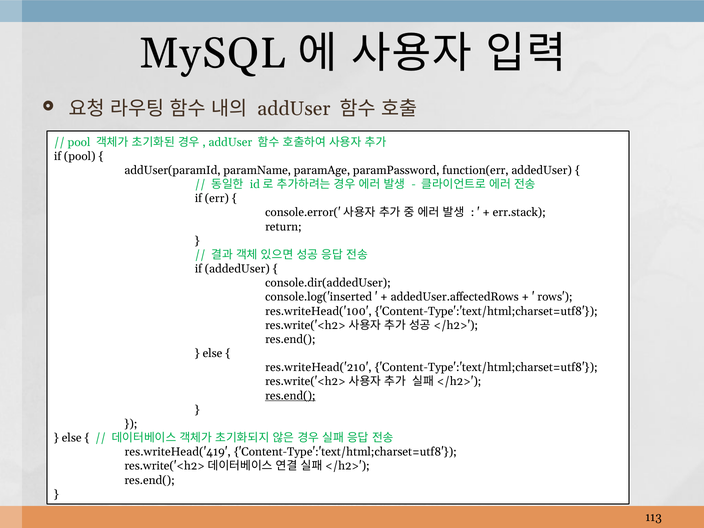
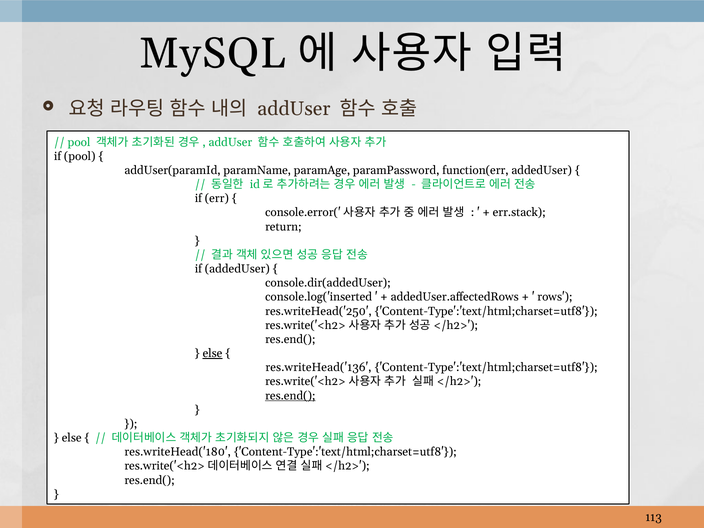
res.writeHead('100: res.writeHead('100 -> res.writeHead('250
else at (213, 353) underline: none -> present
res.writeHead('210: res.writeHead('210 -> res.writeHead('136
res.writeHead('419: res.writeHead('419 -> res.writeHead('180
